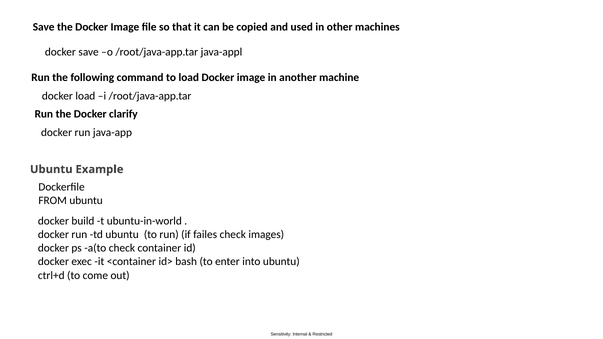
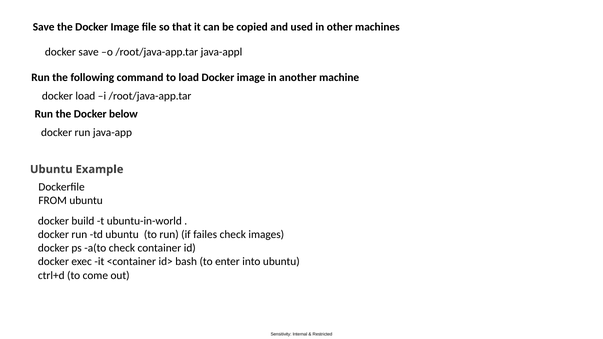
clarify: clarify -> below
